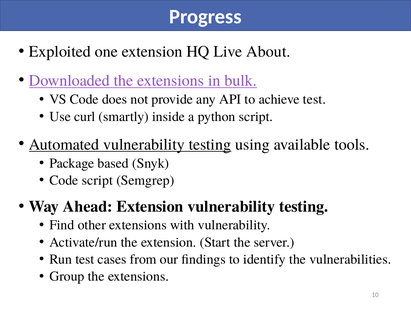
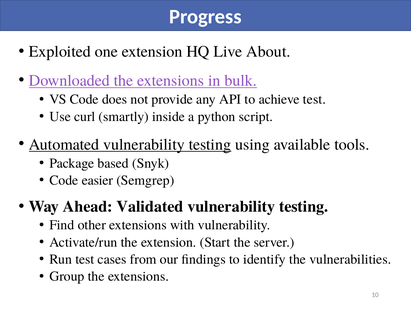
Code script: script -> easier
Ahead Extension: Extension -> Validated
